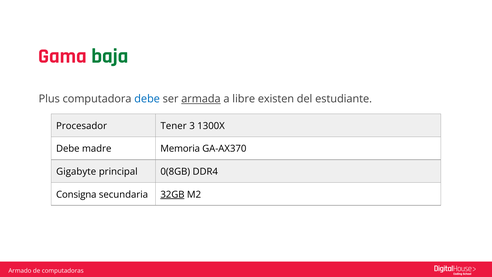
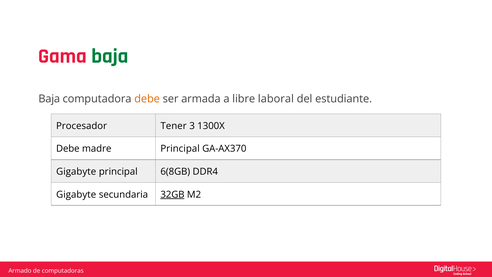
Plus at (49, 99): Plus -> Baja
debe at (147, 99) colour: blue -> orange
armada underline: present -> none
existen: existen -> laboral
madre Memoria: Memoria -> Principal
0(8GB: 0(8GB -> 6(8GB
Consigna at (76, 194): Consigna -> Gigabyte
